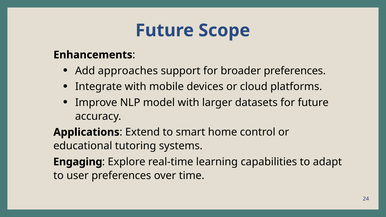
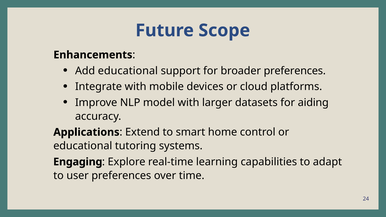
Add approaches: approaches -> educational
for future: future -> aiding
